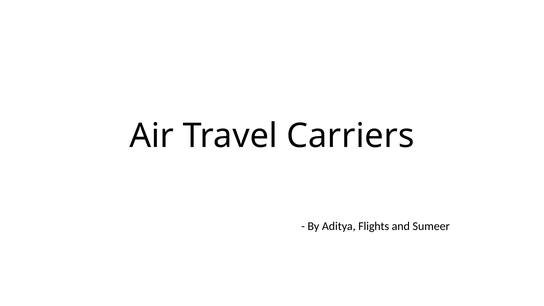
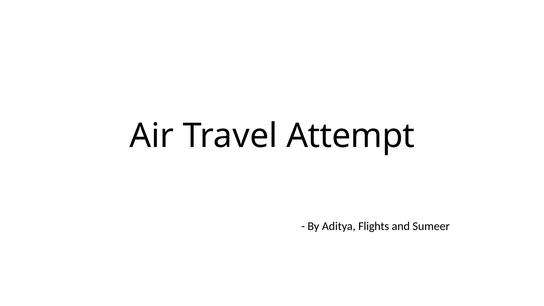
Carriers: Carriers -> Attempt
